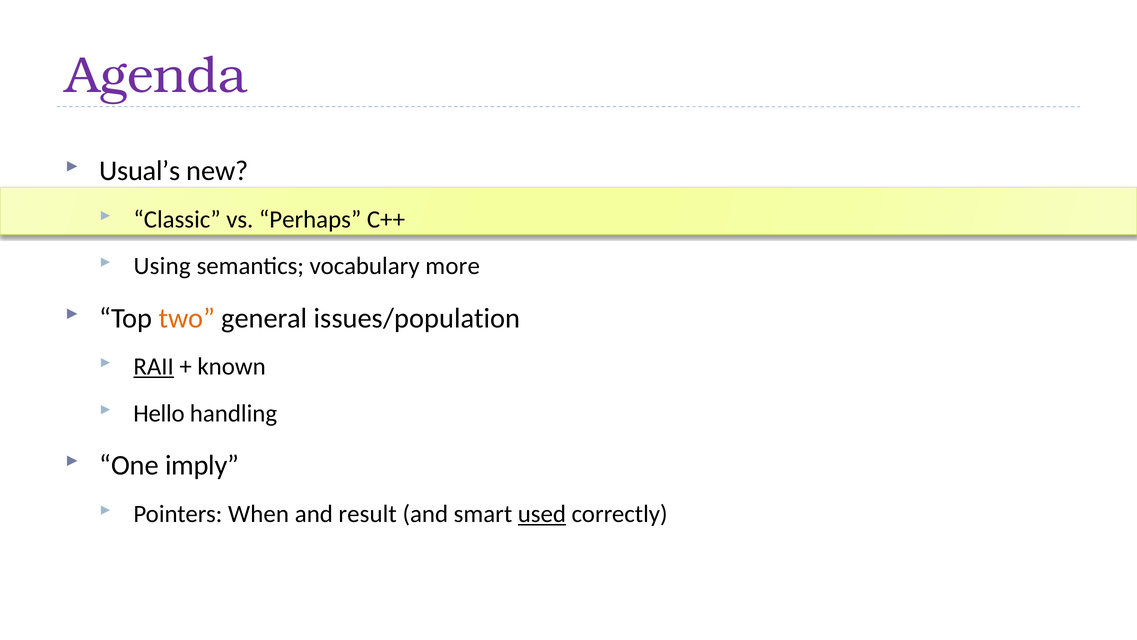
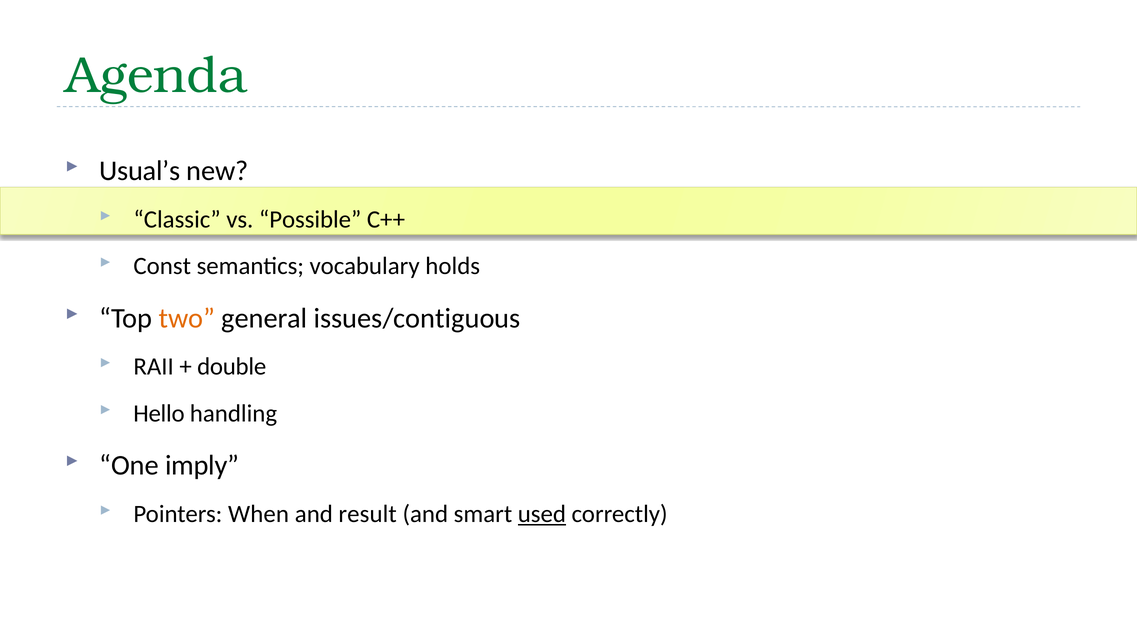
Agenda colour: purple -> green
Perhaps: Perhaps -> Possible
Using: Using -> Const
more: more -> holds
issues/population: issues/population -> issues/contiguous
RAII underline: present -> none
known: known -> double
